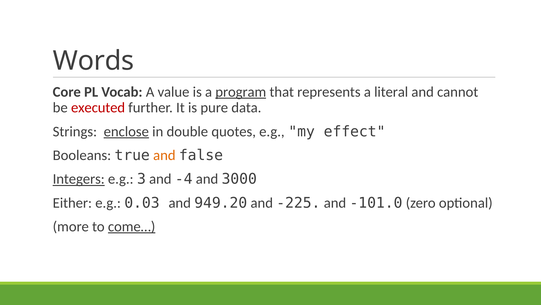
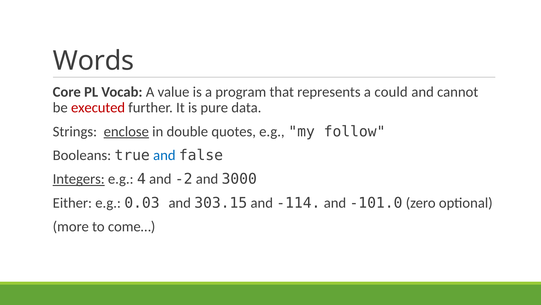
program underline: present -> none
literal: literal -> could
effect: effect -> follow
and at (164, 155) colour: orange -> blue
3: 3 -> 4
-4: -4 -> -2
949.20: 949.20 -> 303.15
-225: -225 -> -114
come… underline: present -> none
